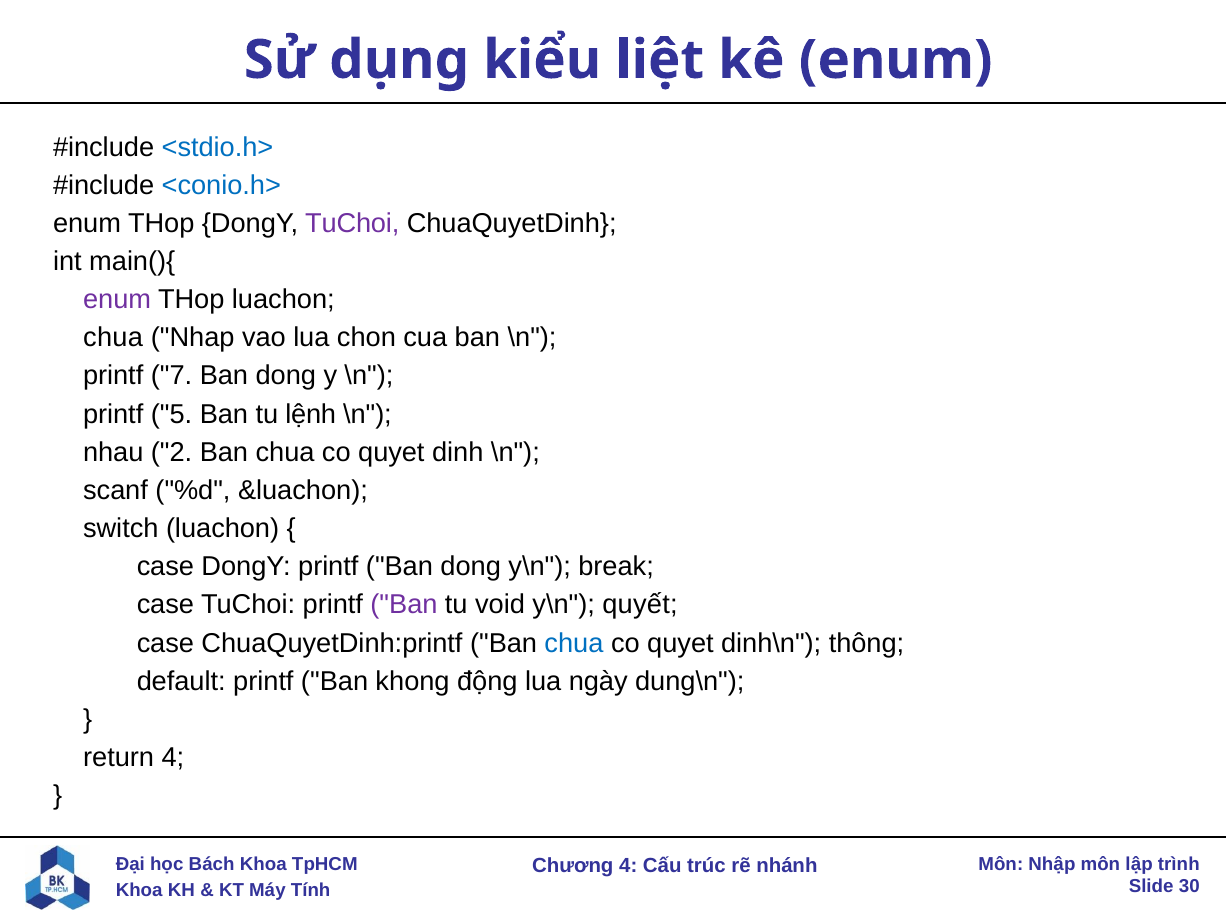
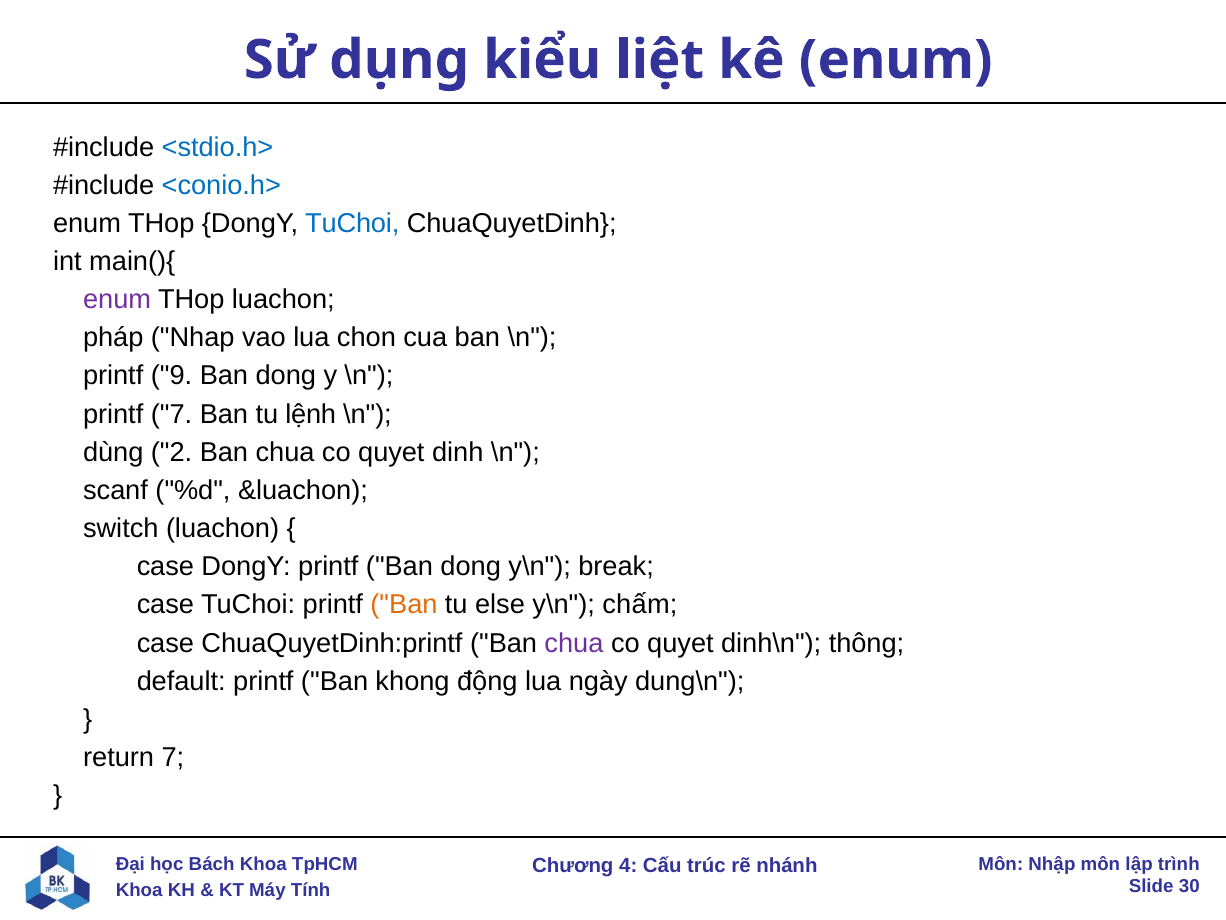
TuChoi at (352, 223) colour: purple -> blue
chua at (113, 338): chua -> pháp
7: 7 -> 9
printf 5: 5 -> 7
nhau: nhau -> dùng
Ban at (404, 605) colour: purple -> orange
void: void -> else
quyết: quyết -> chấm
chua at (574, 643) colour: blue -> purple
return 4: 4 -> 7
